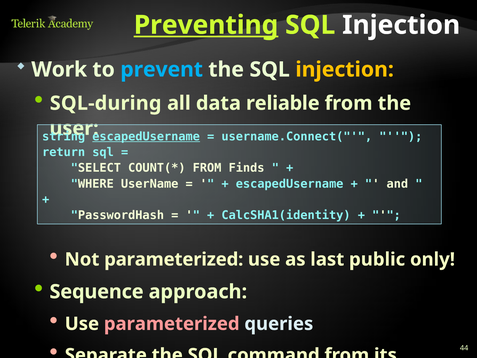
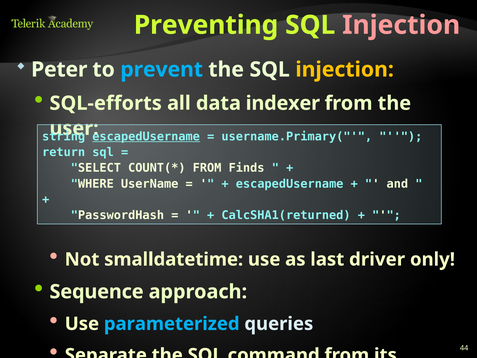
Preventing underline: present -> none
Injection at (401, 25) colour: white -> pink
Work: Work -> Peter
SQL-during: SQL-during -> SQL-efforts
reliable: reliable -> indexer
username.Connect(: username.Connect( -> username.Primary(
CalcSHA1(identity: CalcSHA1(identity -> CalcSHA1(returned
Not parameterized: parameterized -> smalldatetime
public: public -> driver
parameterized at (172, 324) colour: pink -> light blue
